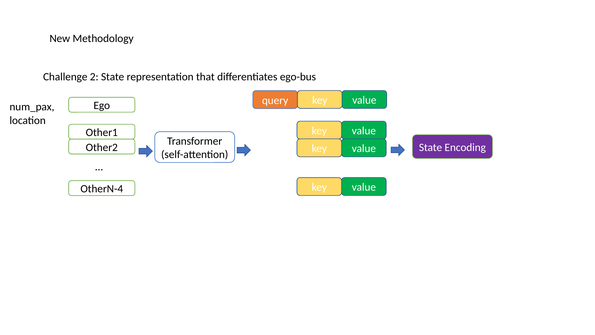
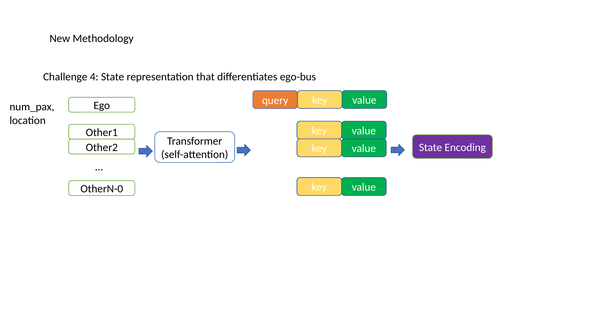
2: 2 -> 4
OtherN-4: OtherN-4 -> OtherN-0
